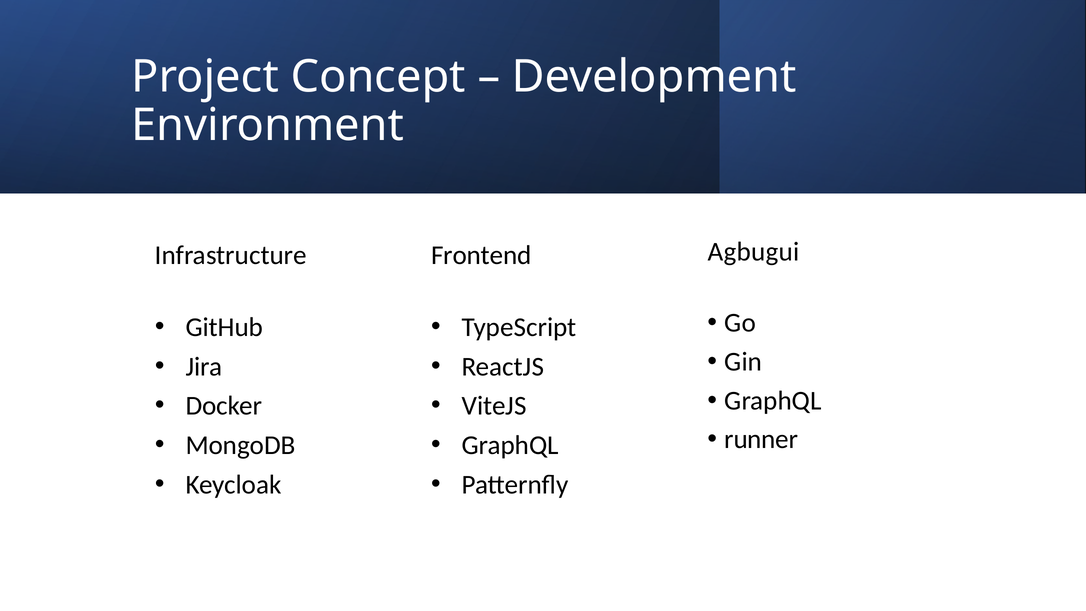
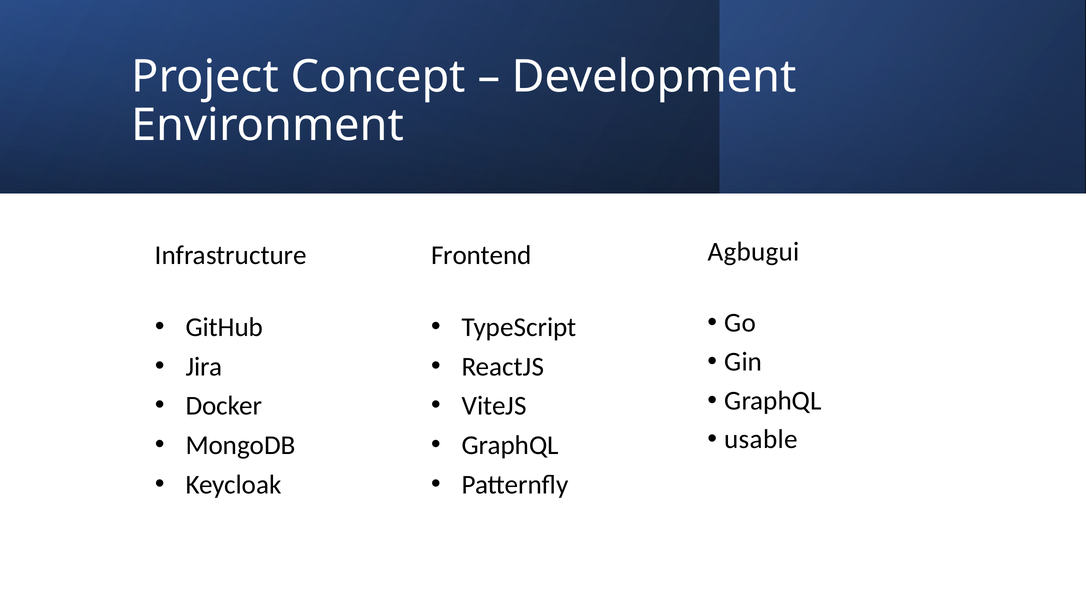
runner: runner -> usable
